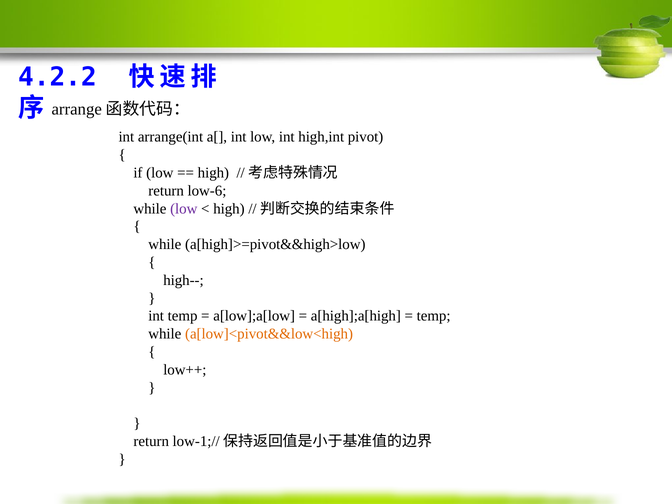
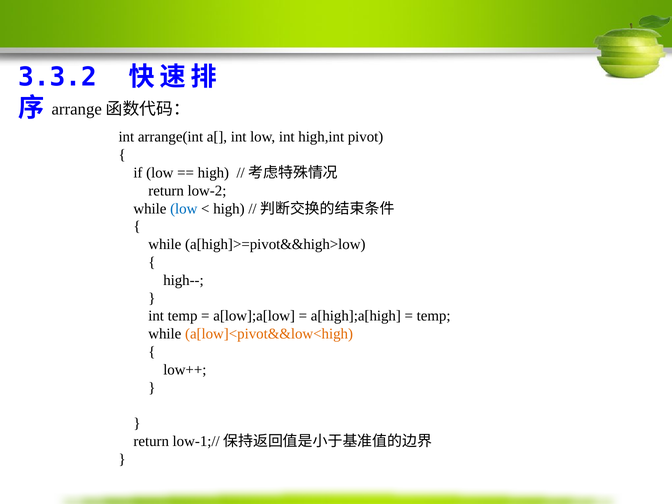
4.2.2: 4.2.2 -> 3.3.2
low-6: low-6 -> low-2
low at (184, 209) colour: purple -> blue
